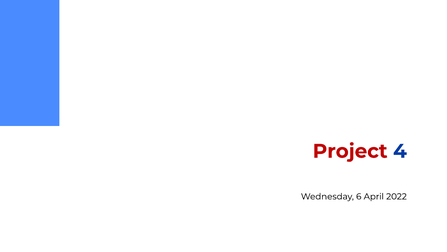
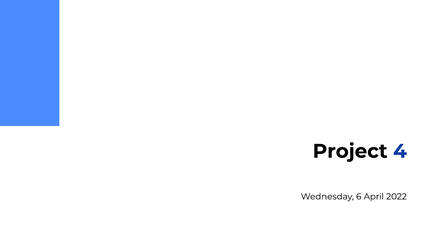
Project colour: red -> black
